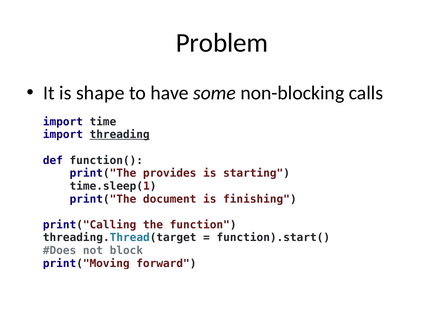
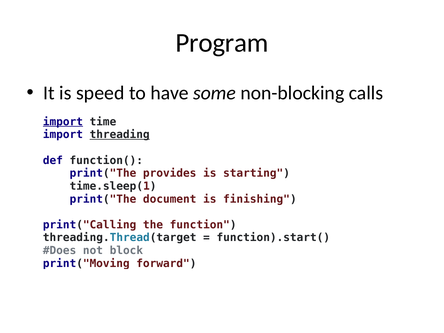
Problem: Problem -> Program
shape: shape -> speed
import at (63, 122) underline: none -> present
